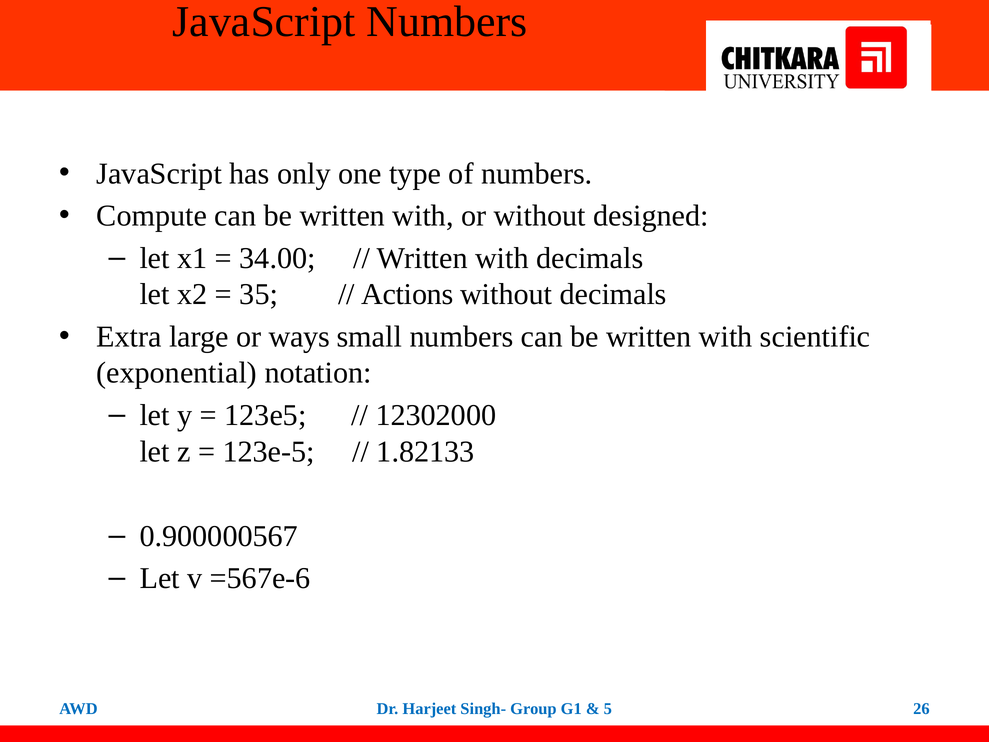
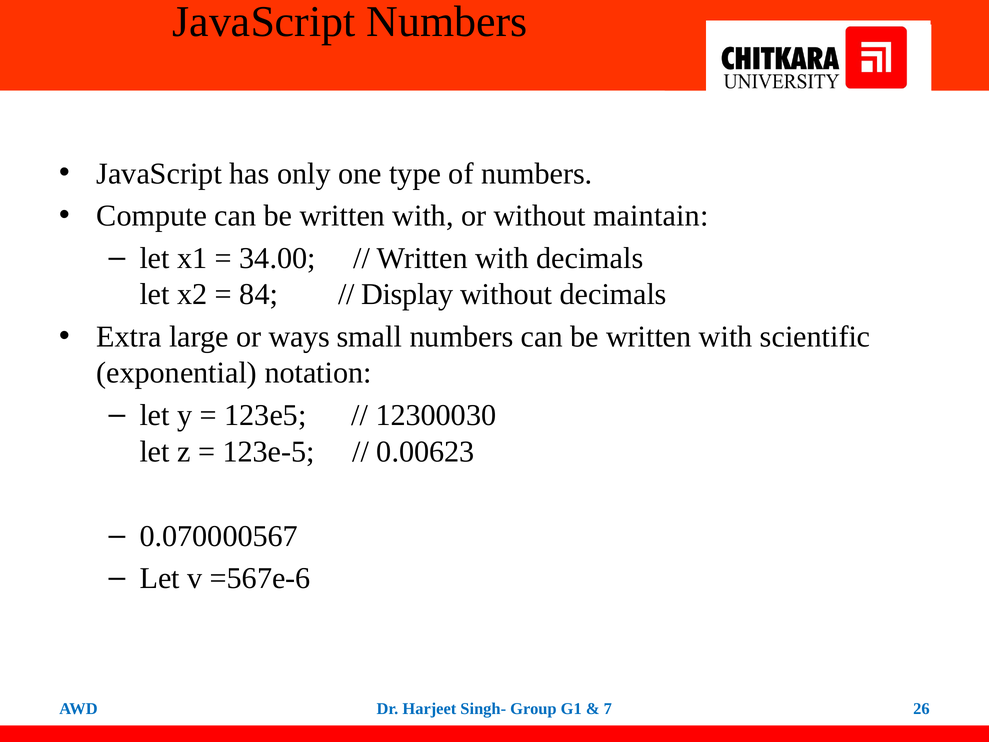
designed: designed -> maintain
35: 35 -> 84
Actions: Actions -> Display
12302000: 12302000 -> 12300030
1.82133: 1.82133 -> 0.00623
0.900000567: 0.900000567 -> 0.070000567
5: 5 -> 7
